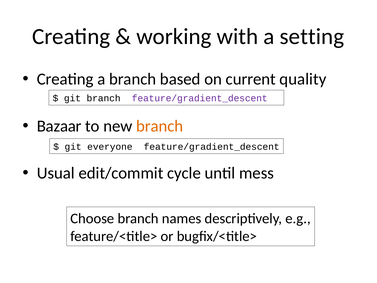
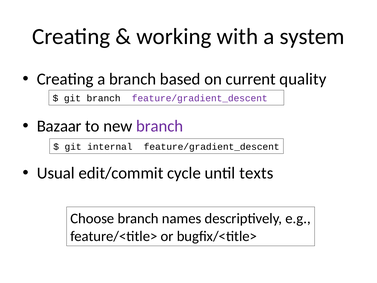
setting: setting -> system
branch at (160, 126) colour: orange -> purple
everyone: everyone -> internal
mess: mess -> texts
